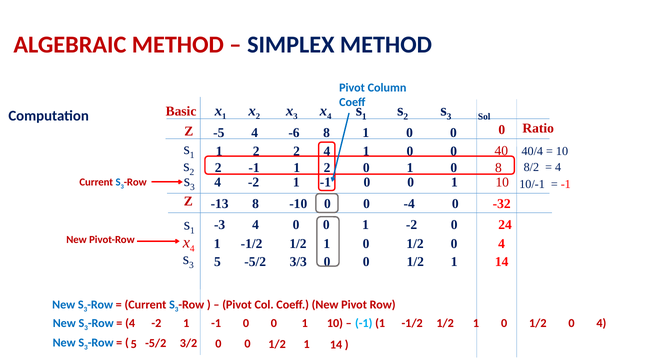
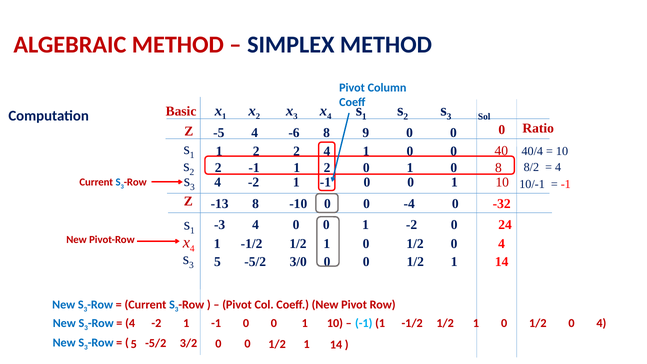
8 1: 1 -> 9
3/3: 3/3 -> 3/0
